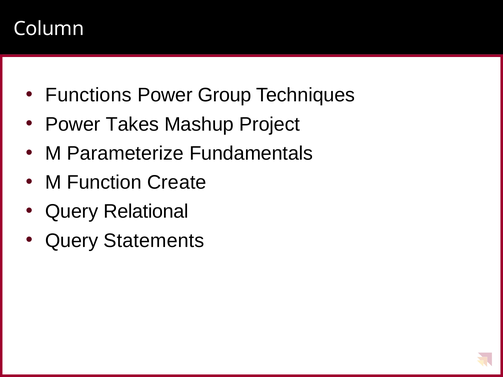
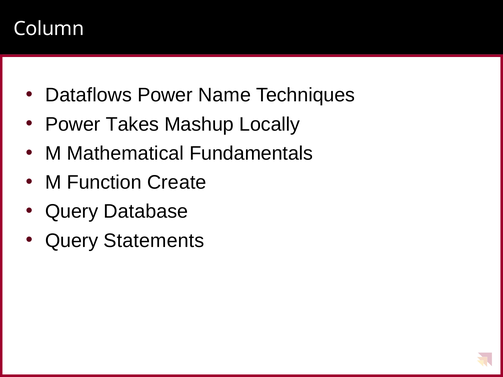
Functions: Functions -> Dataflows
Group: Group -> Name
Project: Project -> Locally
Parameterize: Parameterize -> Mathematical
Relational: Relational -> Database
